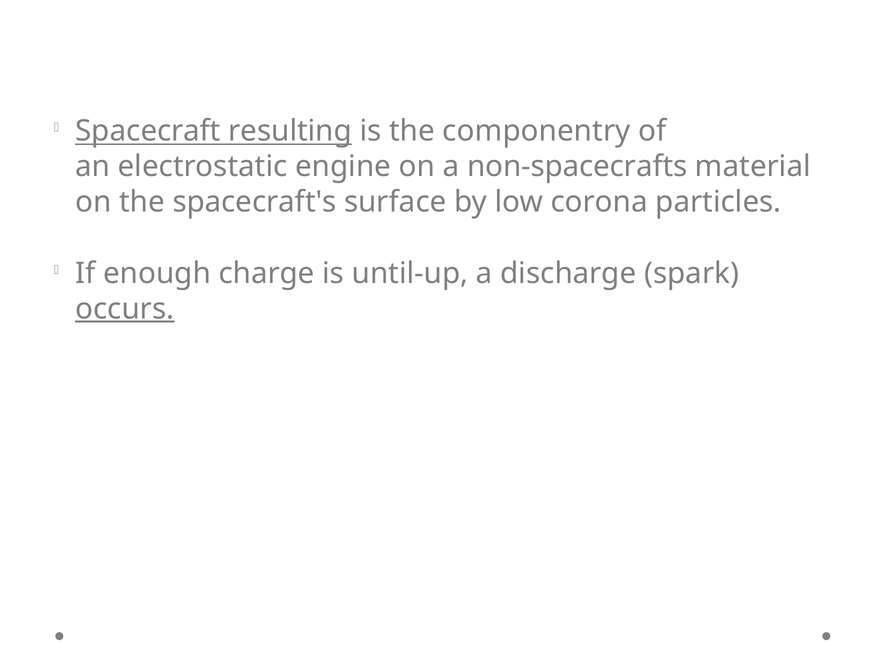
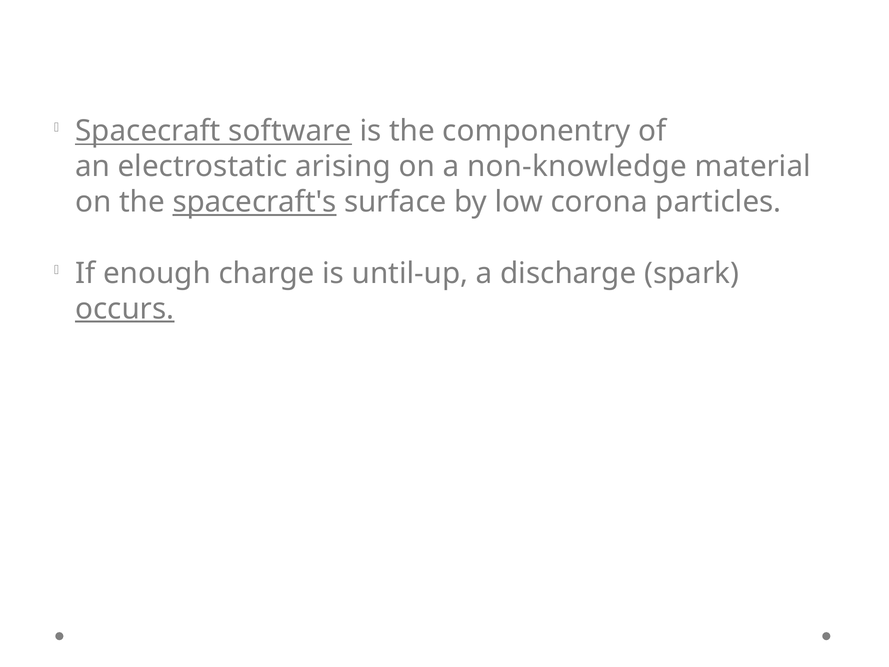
resulting: resulting -> software
engine: engine -> arising
non-spacecrafts: non-spacecrafts -> non-knowledge
spacecraft's underline: none -> present
